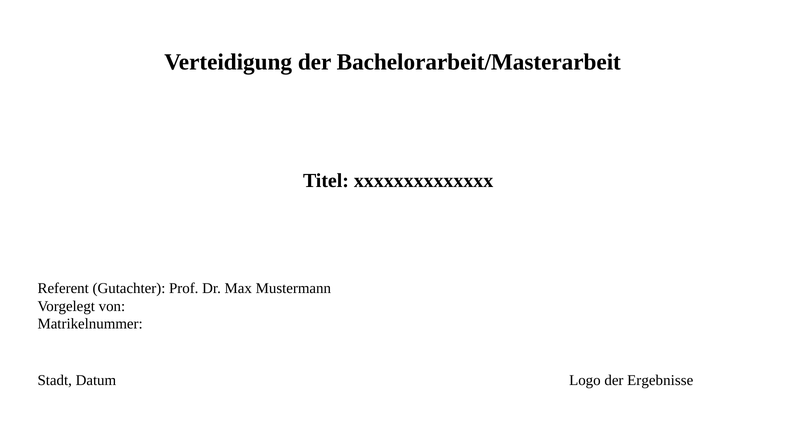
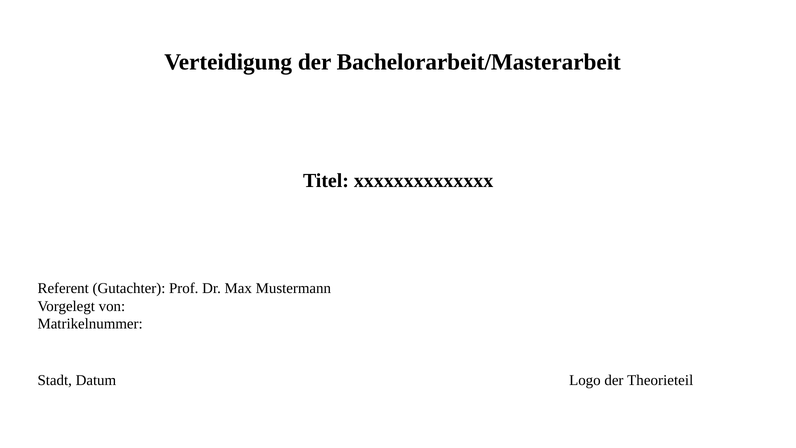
Ergebnisse: Ergebnisse -> Theorieteil
